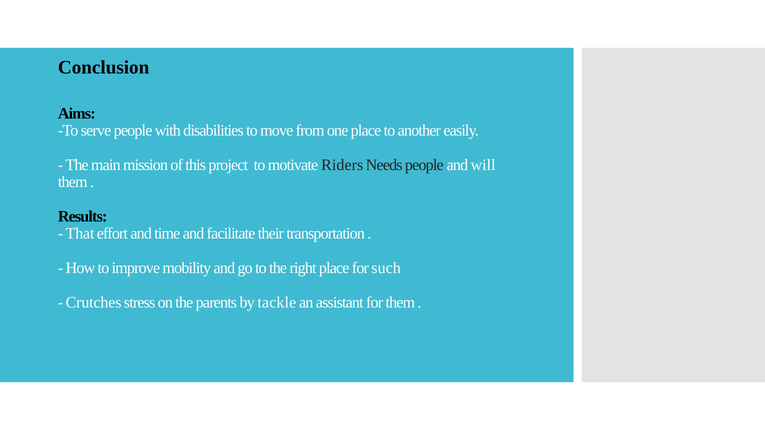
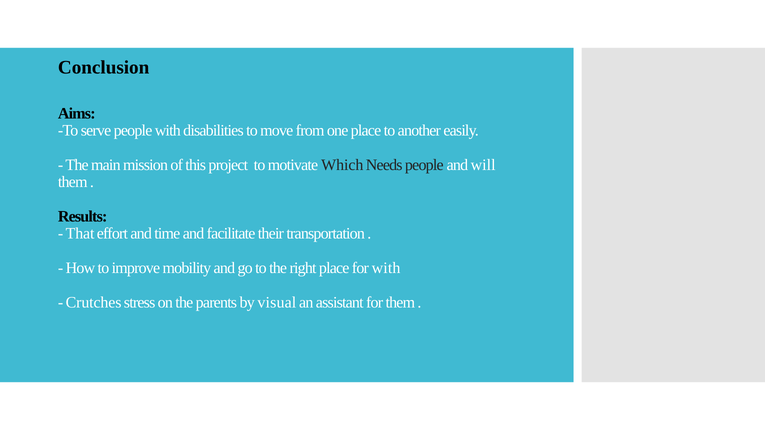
Riders: Riders -> Which
for such: such -> with
tackle: tackle -> visual
